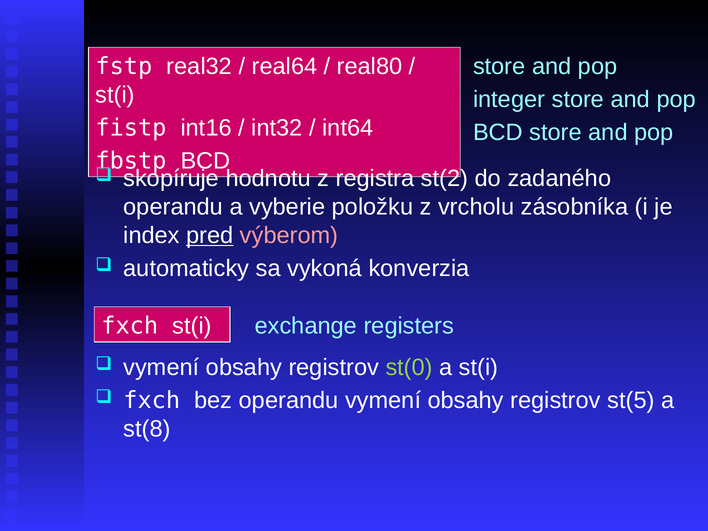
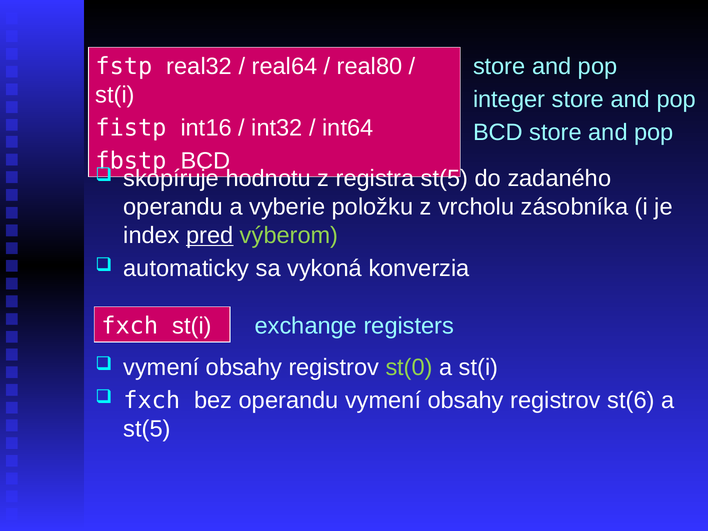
registra st(2: st(2 -> st(5
výberom colour: pink -> light green
st(5: st(5 -> st(6
st(8 at (147, 429): st(8 -> st(5
